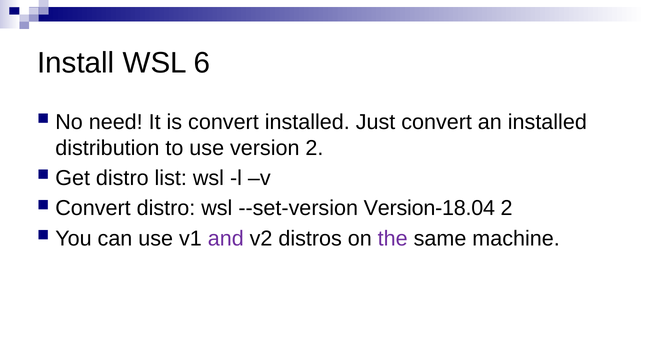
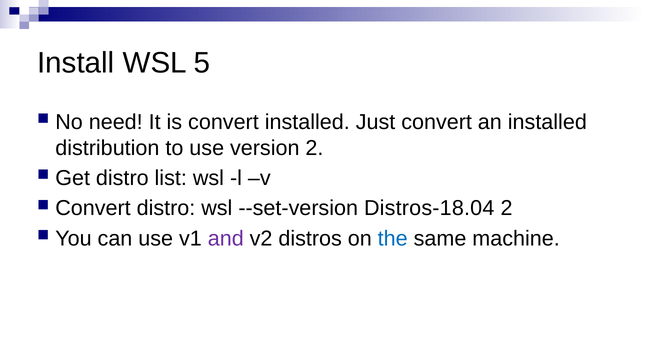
6: 6 -> 5
Version-18.04: Version-18.04 -> Distros-18.04
the colour: purple -> blue
